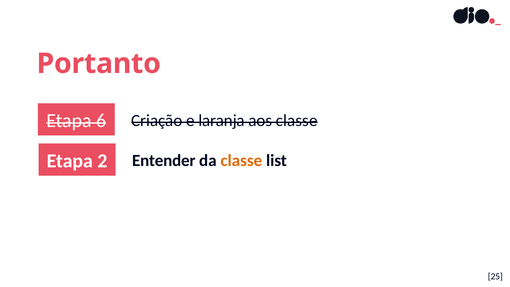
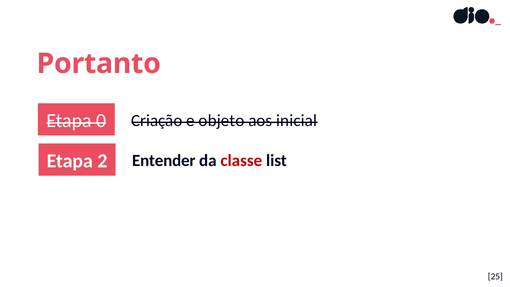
6: 6 -> 0
laranja: laranja -> objeto
aos classe: classe -> inicial
classe at (241, 161) colour: orange -> red
